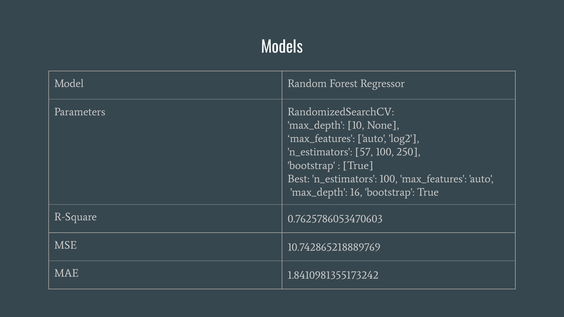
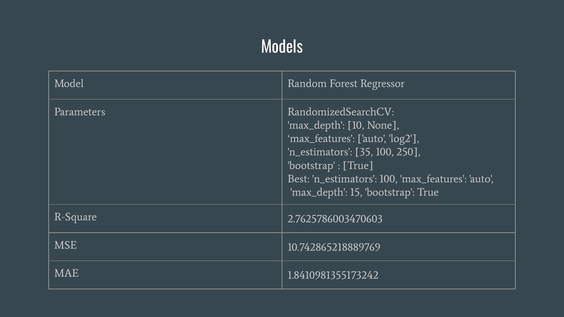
57: 57 -> 35
16: 16 -> 15
0.7625786053470603: 0.7625786053470603 -> 2.7625786003470603
